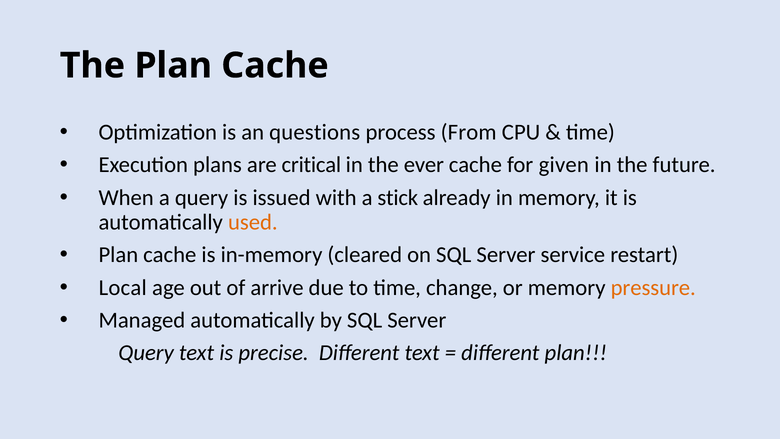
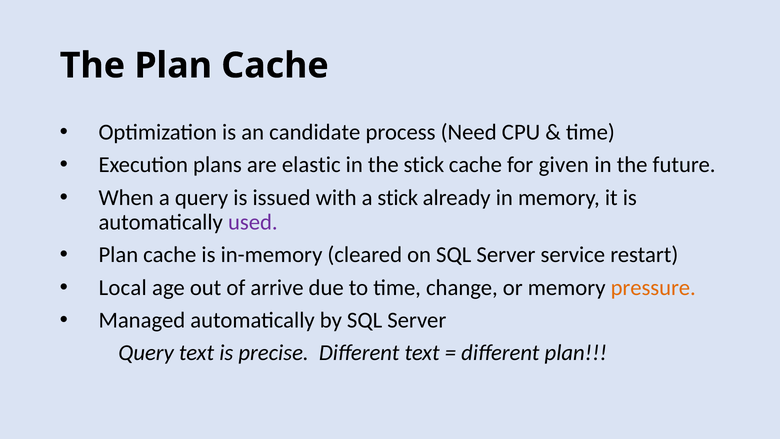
questions: questions -> candidate
From: From -> Need
critical: critical -> elastic
the ever: ever -> stick
used colour: orange -> purple
